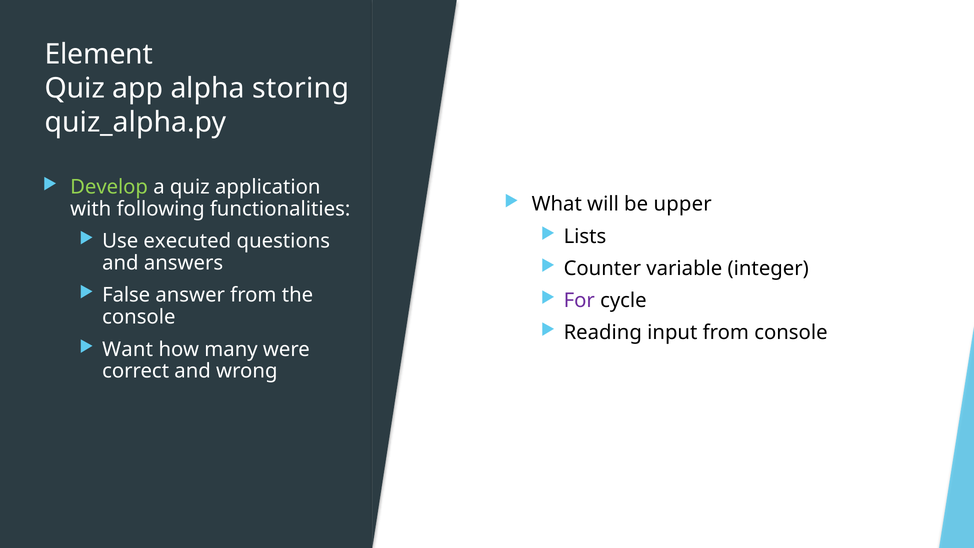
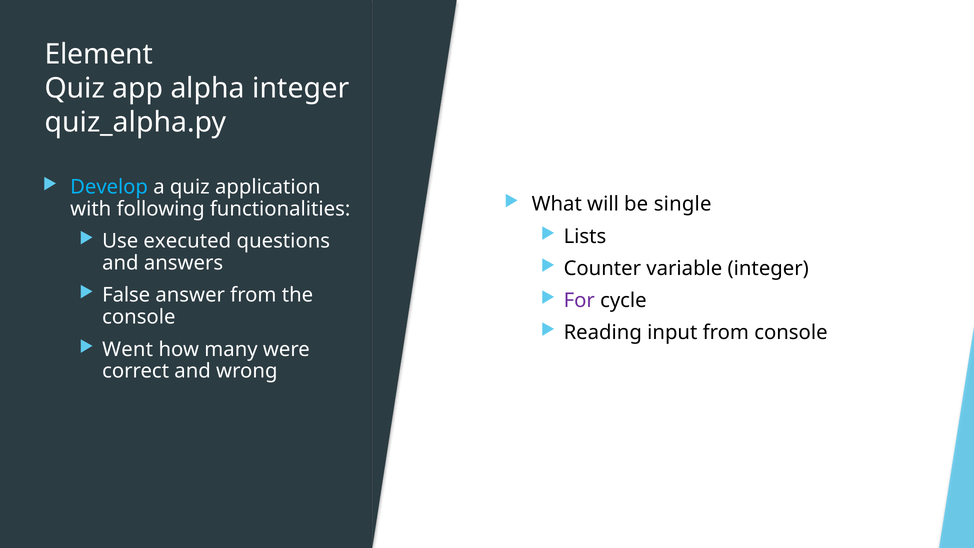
alpha storing: storing -> integer
Develop colour: light green -> light blue
upper: upper -> single
Want: Want -> Went
